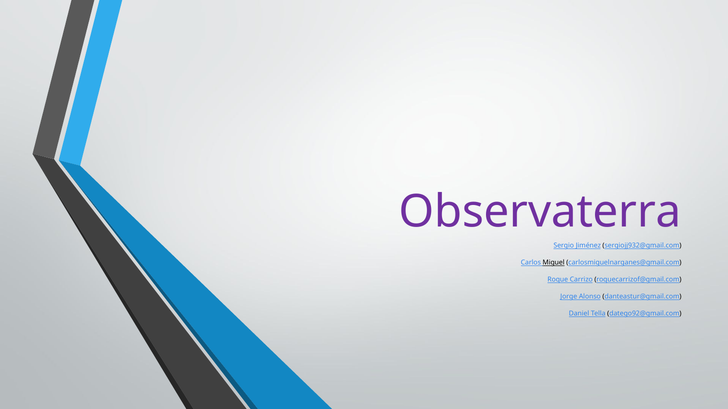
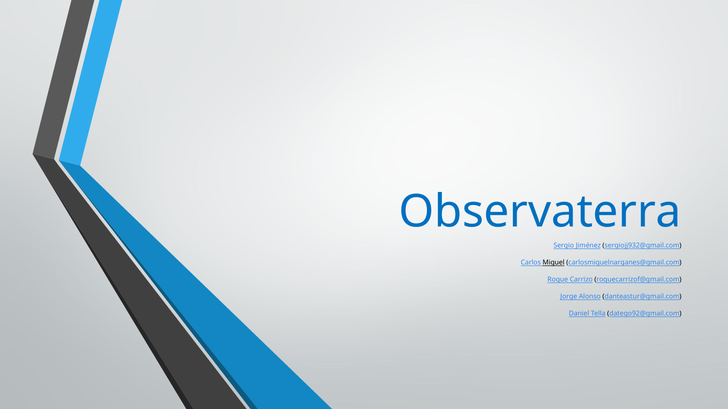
Observaterra colour: purple -> blue
